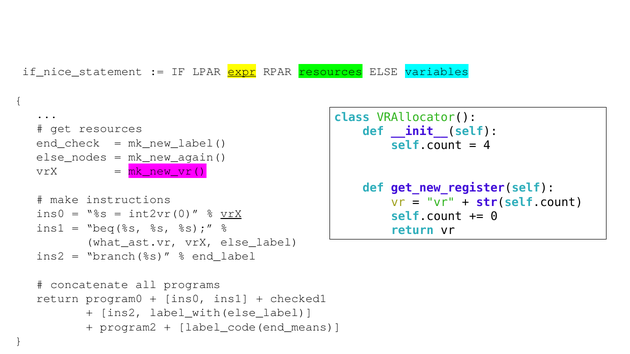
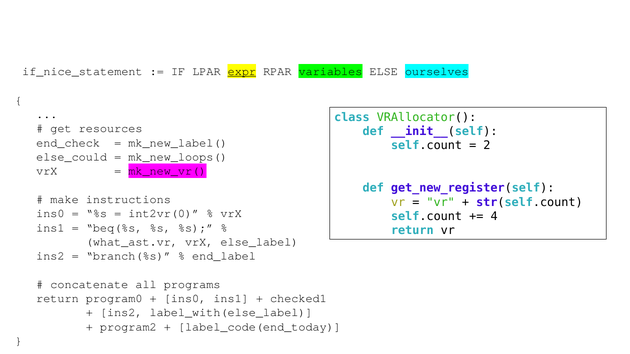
RPAR resources: resources -> variables
variables: variables -> ourselves
4: 4 -> 2
else_nodes: else_nodes -> else_could
mk_new_again(: mk_new_again( -> mk_new_loops(
vrX at (231, 214) underline: present -> none
0: 0 -> 4
label_code(end_means: label_code(end_means -> label_code(end_today
